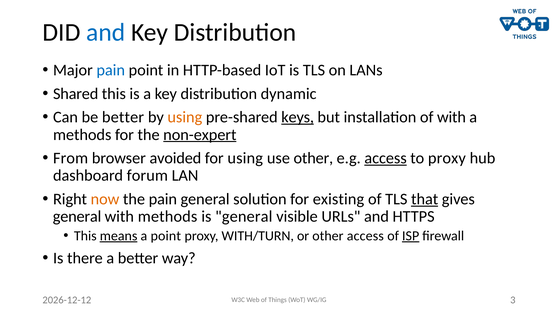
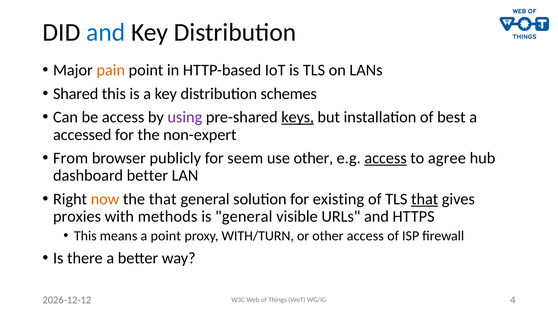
pain at (111, 70) colour: blue -> orange
dynamic: dynamic -> schemes
be better: better -> access
using at (185, 117) colour: orange -> purple
of with: with -> best
methods at (82, 135): methods -> accessed
non-expert underline: present -> none
avoided: avoided -> publicly
for using: using -> seem
to proxy: proxy -> agree
dashboard forum: forum -> better
the pain: pain -> that
general at (77, 217): general -> proxies
means underline: present -> none
ISP underline: present -> none
3: 3 -> 4
